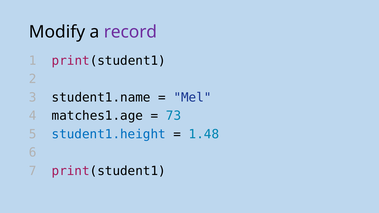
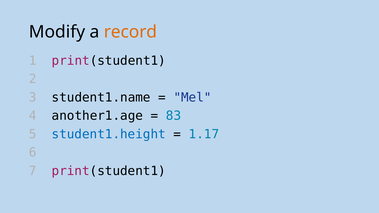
record colour: purple -> orange
matches1.age: matches1.age -> another1.age
73: 73 -> 83
1.48: 1.48 -> 1.17
